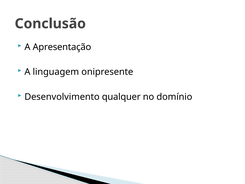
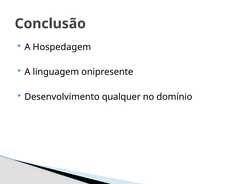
Apresentação: Apresentação -> Hospedagem
